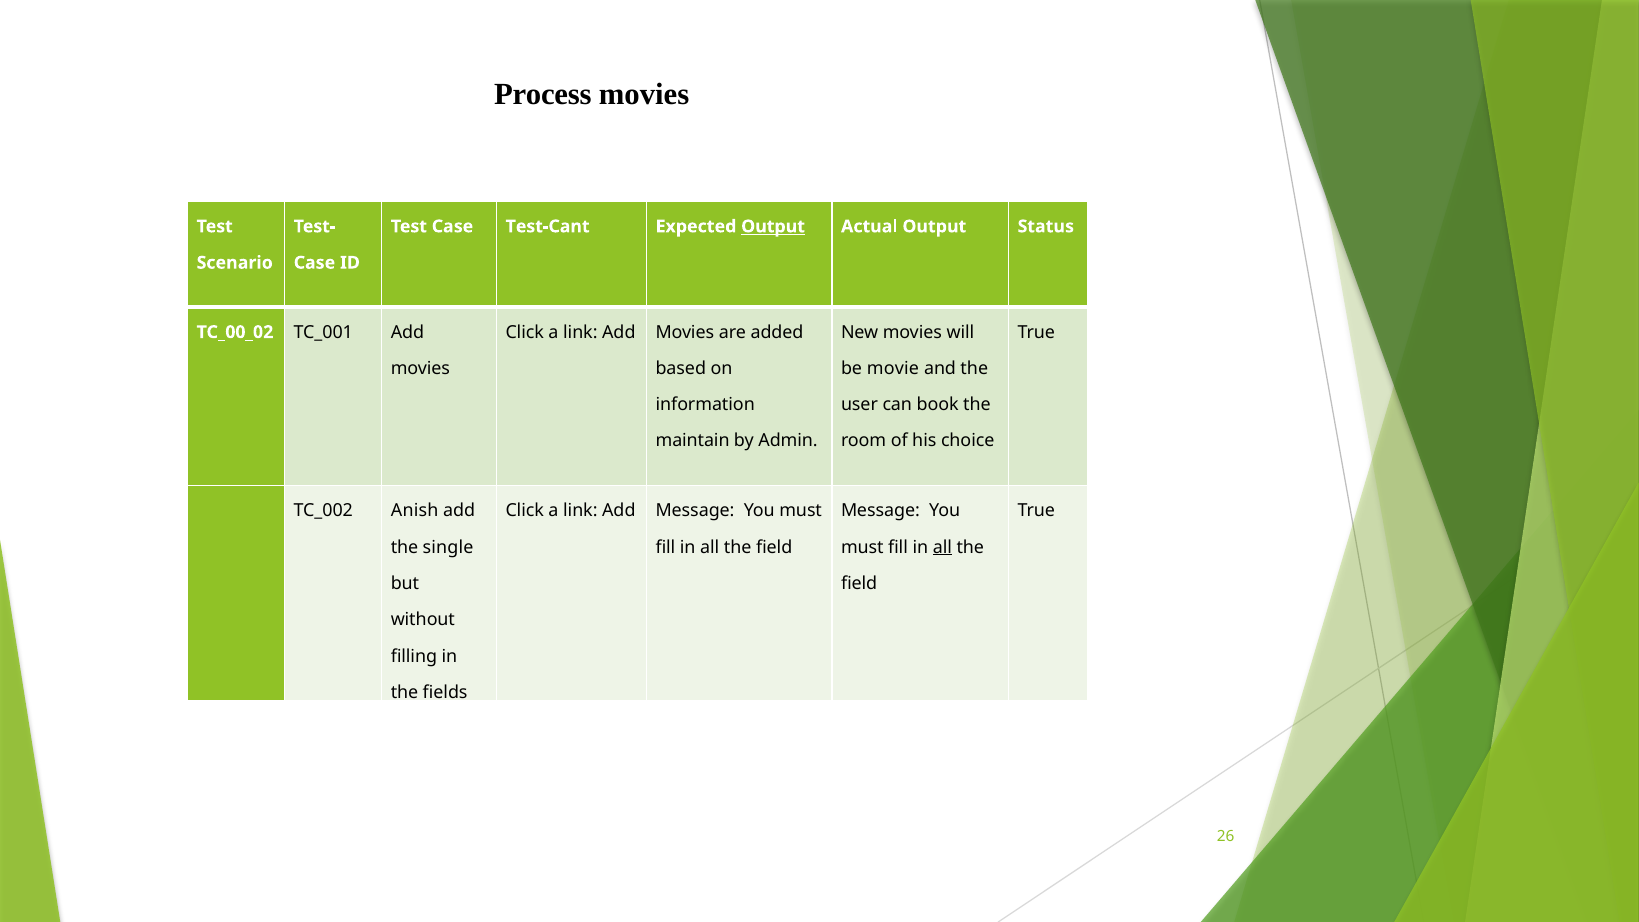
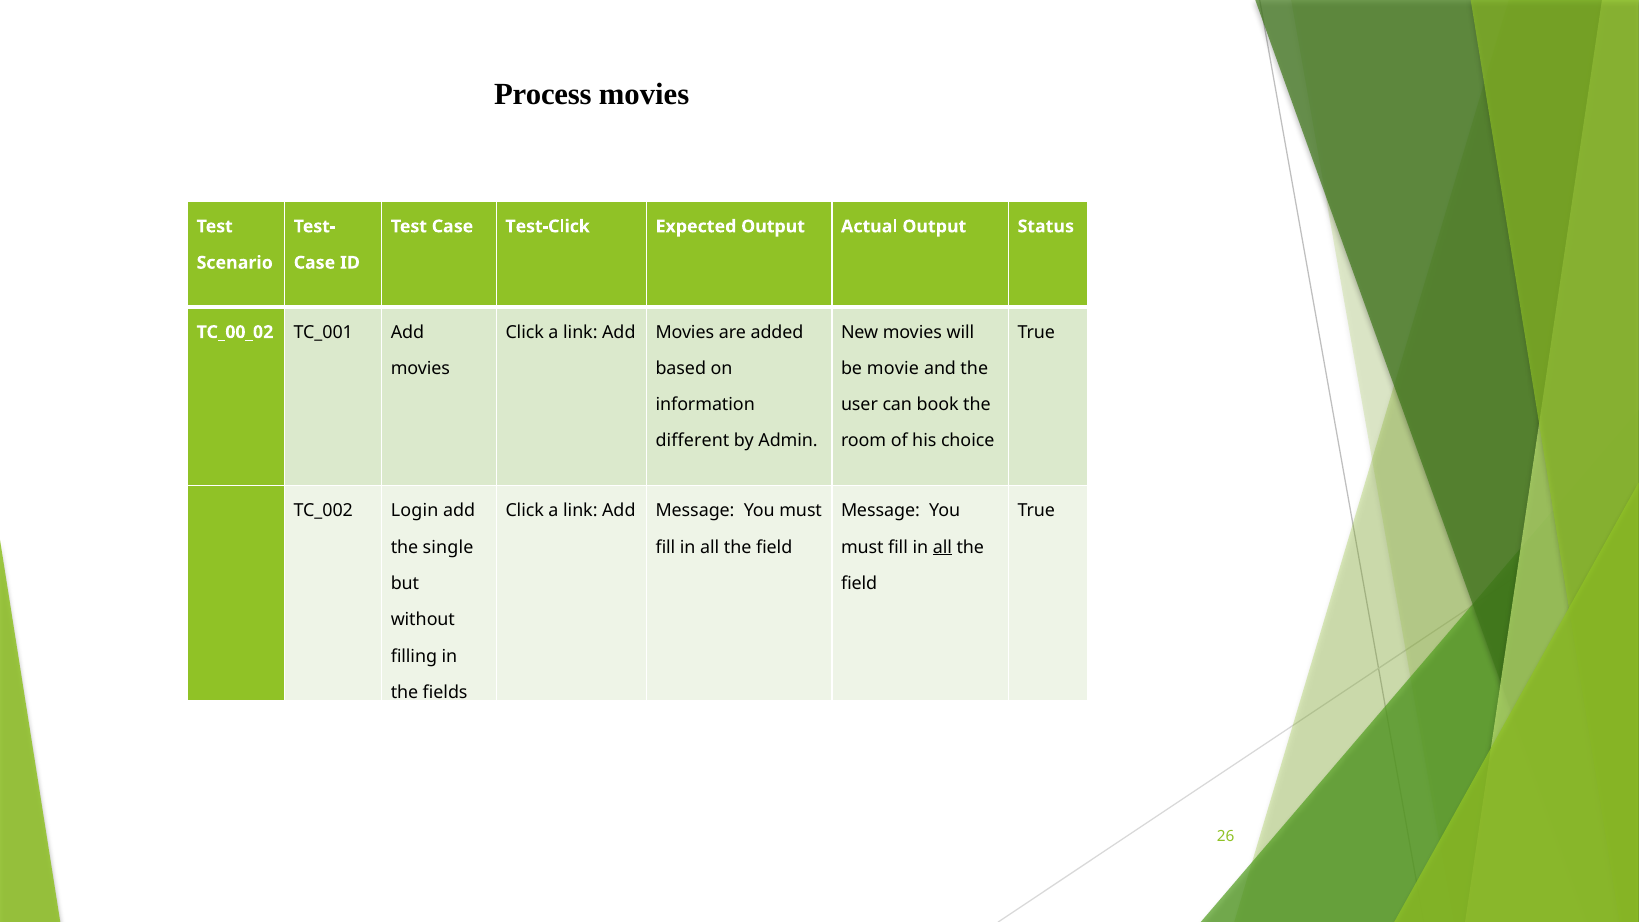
Test-Cant: Test-Cant -> Test-Click
Output at (773, 226) underline: present -> none
maintain: maintain -> different
Anish: Anish -> Login
